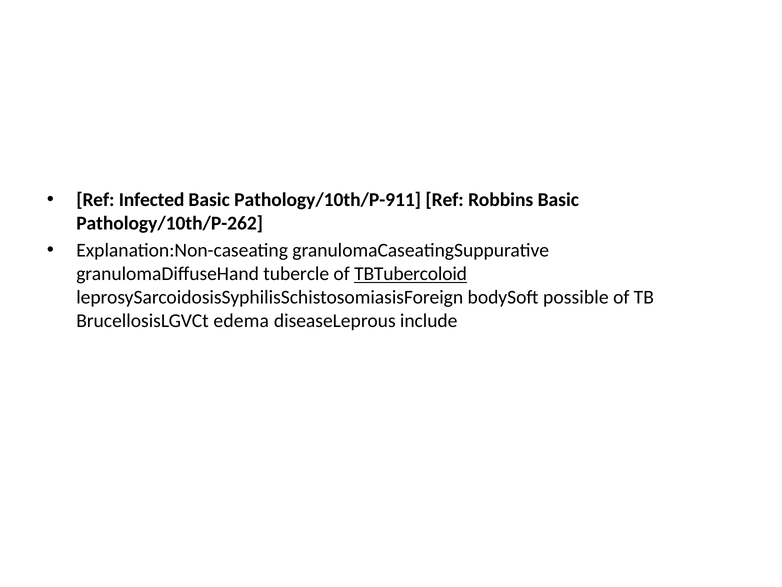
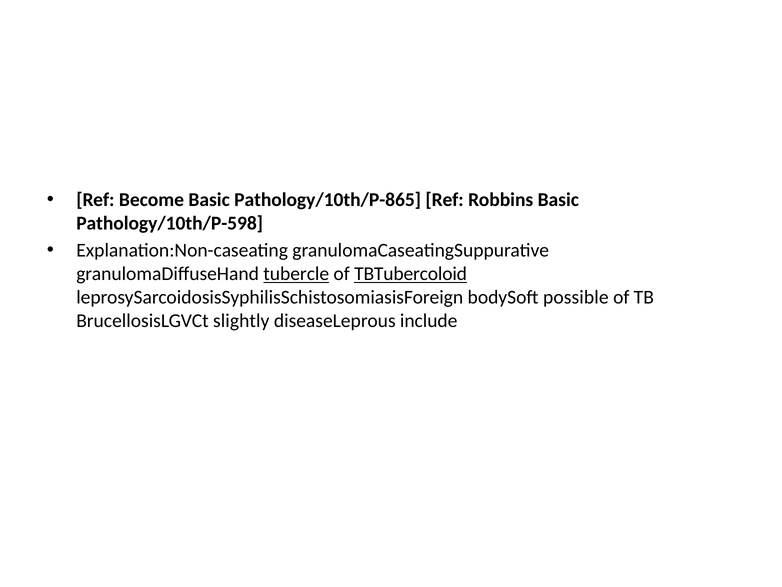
Infected: Infected -> Become
Pathology/10th/P-911: Pathology/10th/P-911 -> Pathology/10th/P-865
Pathology/10th/P-262: Pathology/10th/P-262 -> Pathology/10th/P-598
tubercle underline: none -> present
edema: edema -> slightly
